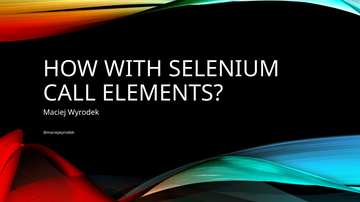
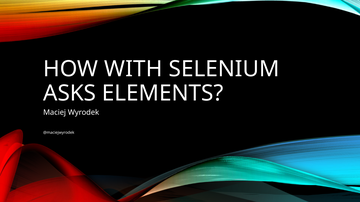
CALL: CALL -> ASKS
